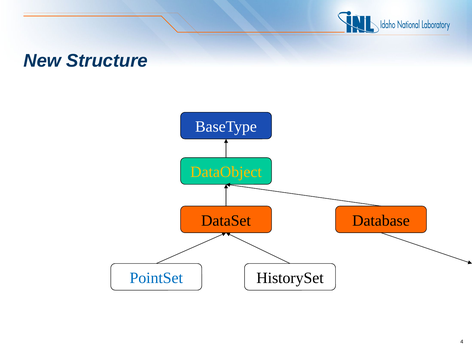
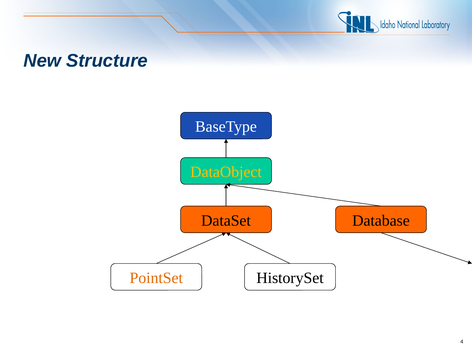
PointSet colour: blue -> orange
